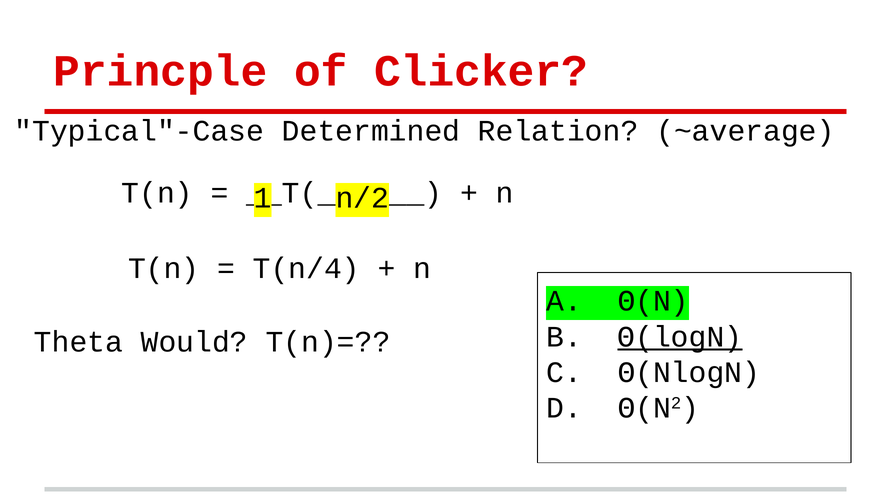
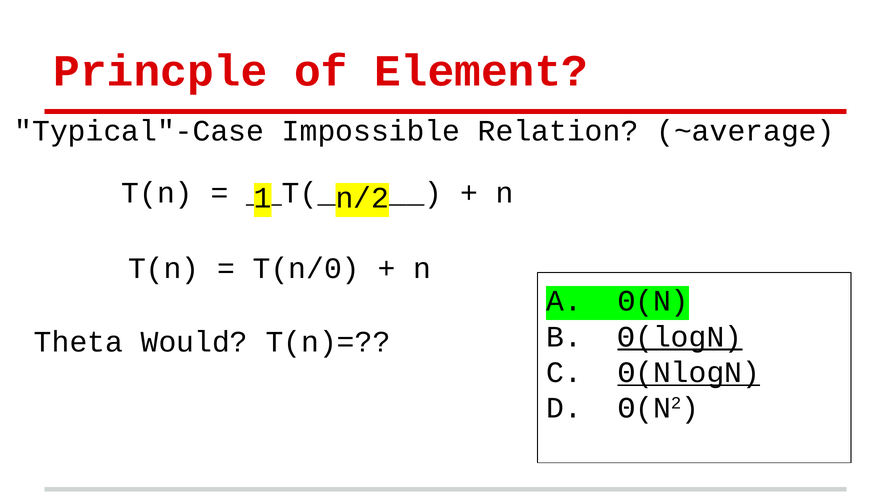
Clicker: Clicker -> Element
Determined: Determined -> Impossible
T(n/4: T(n/4 -> T(n/0
Θ(NlogN underline: none -> present
